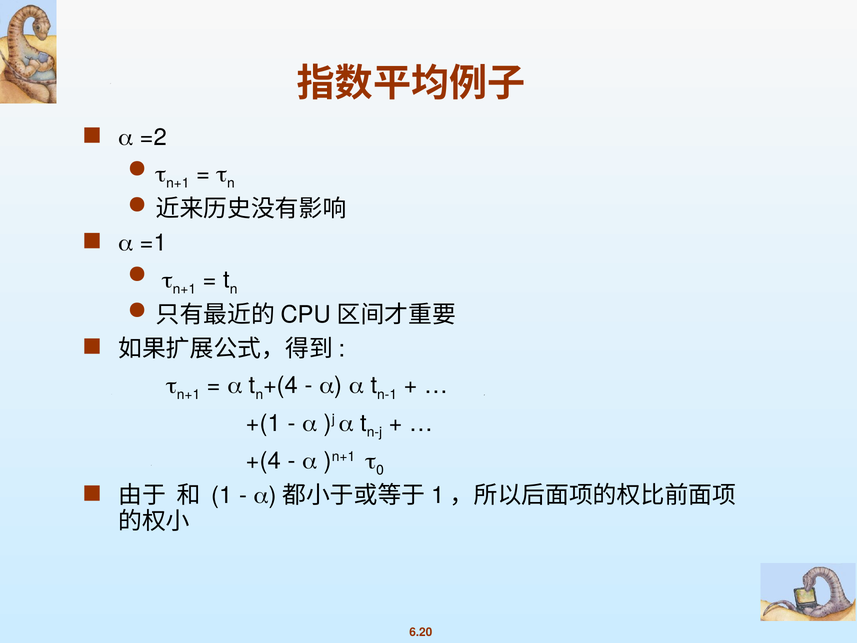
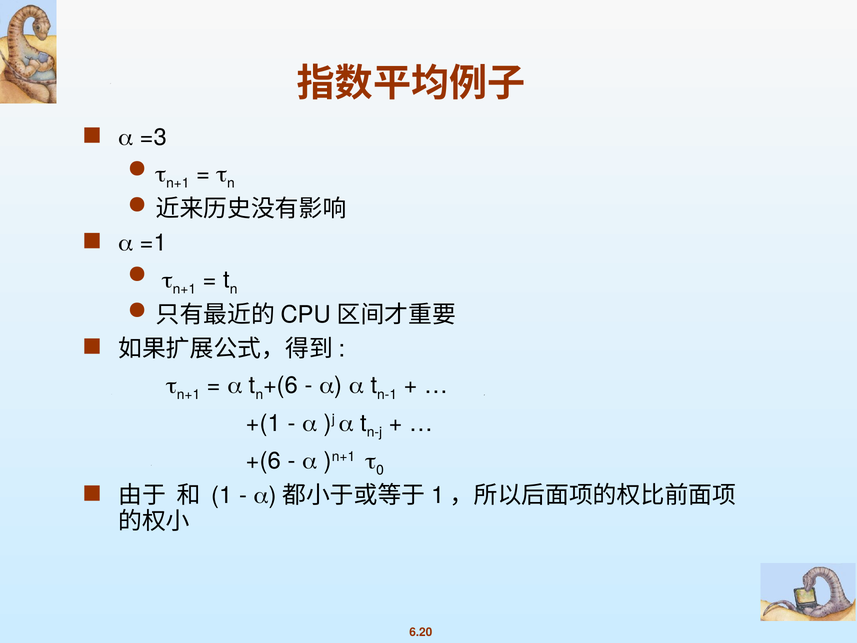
=2: =2 -> =3
+(4 at (281, 385): +(4 -> +(6
+(4 at (264, 461): +(4 -> +(6
